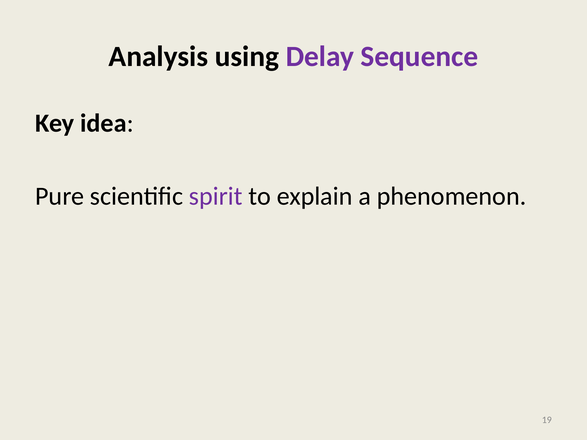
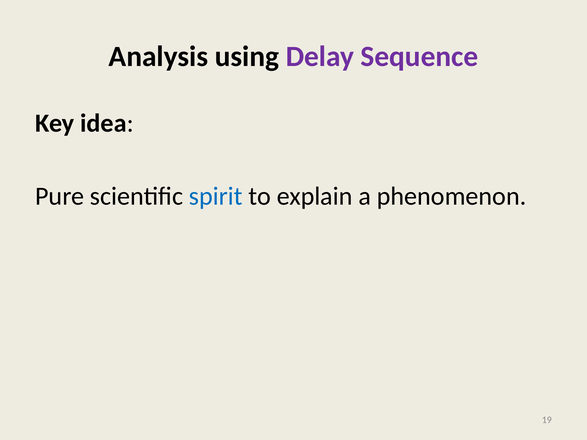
spirit colour: purple -> blue
